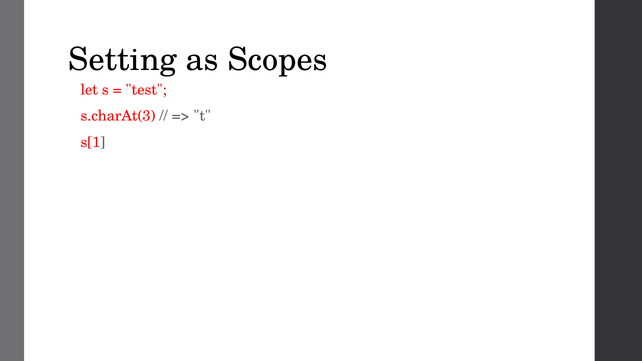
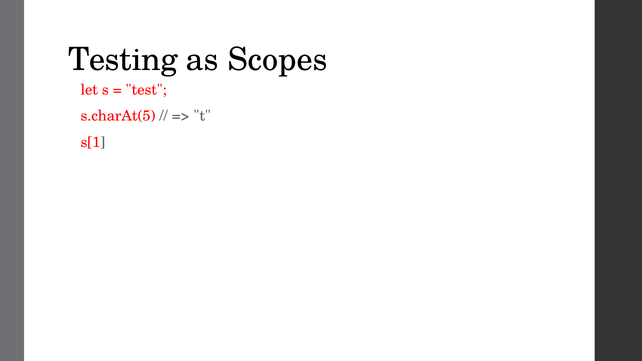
Setting: Setting -> Testing
s.charAt(3: s.charAt(3 -> s.charAt(5
